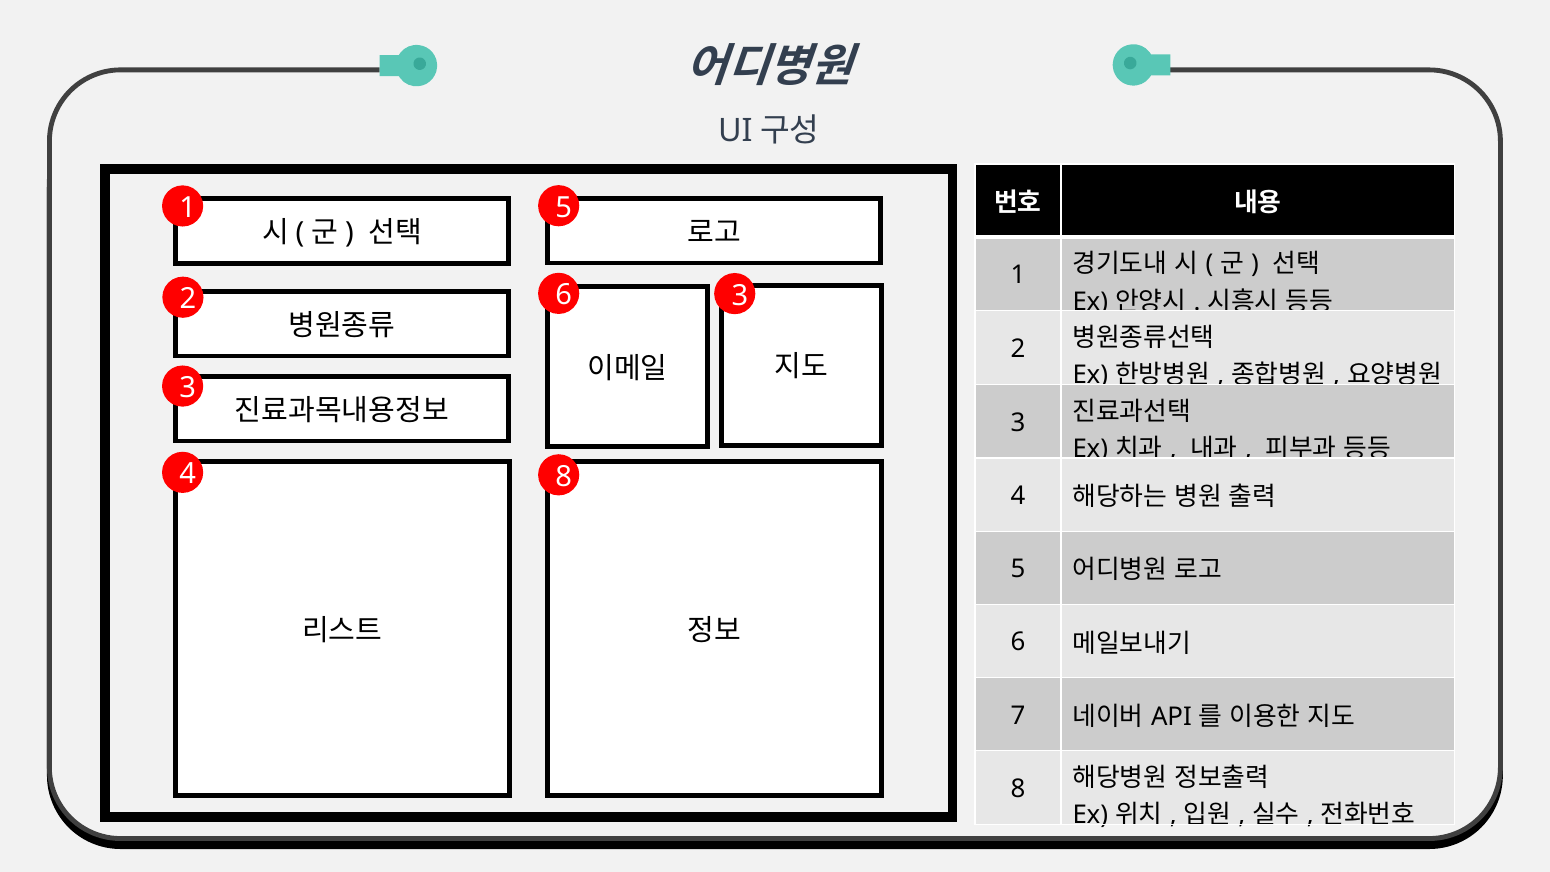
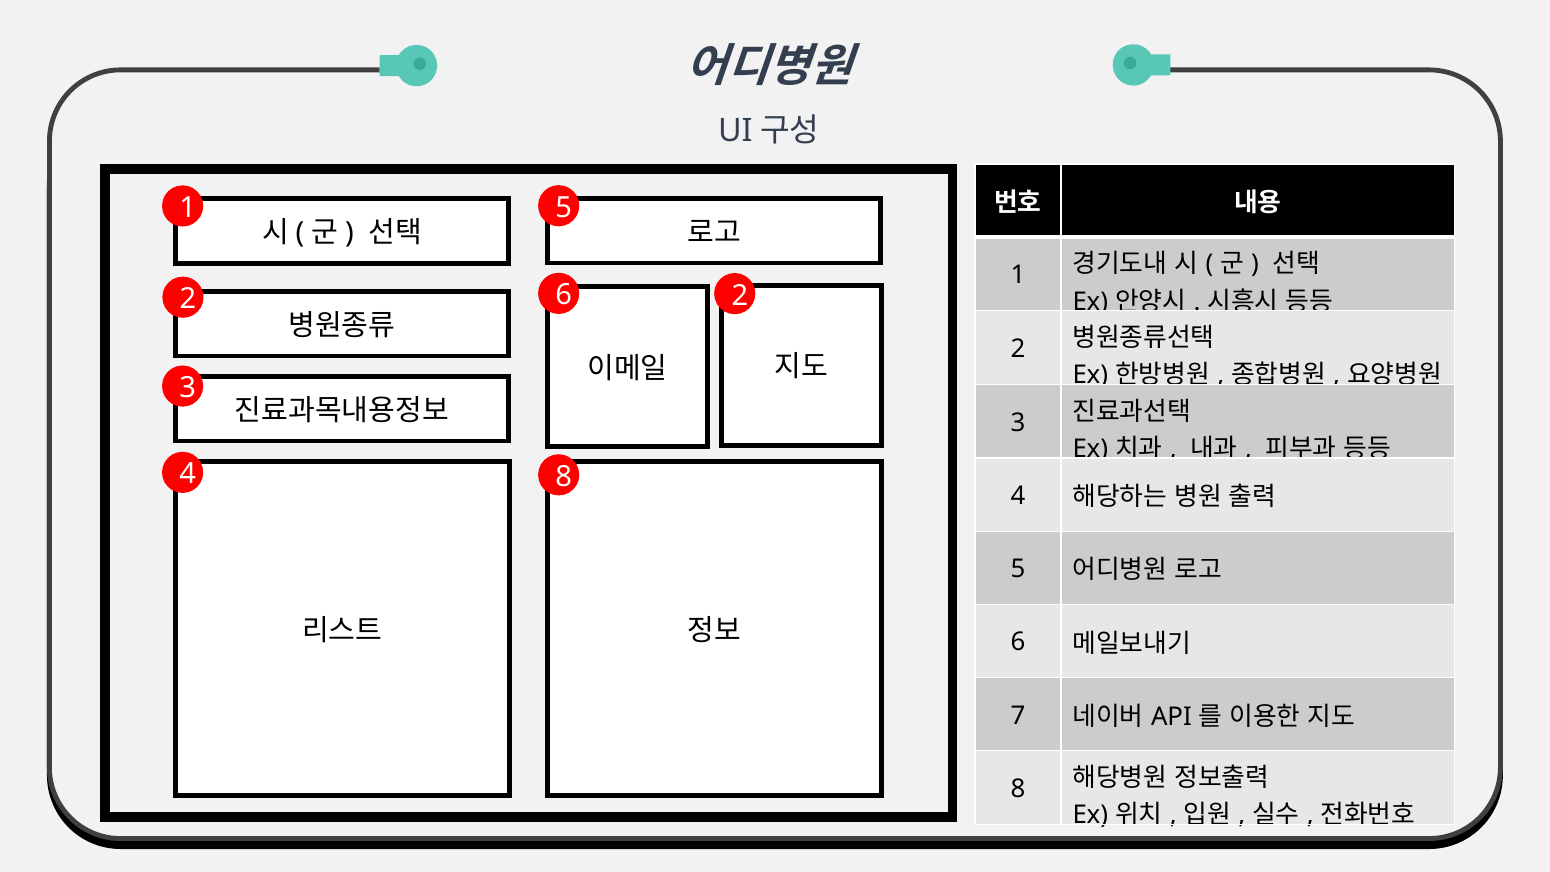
6 3: 3 -> 2
